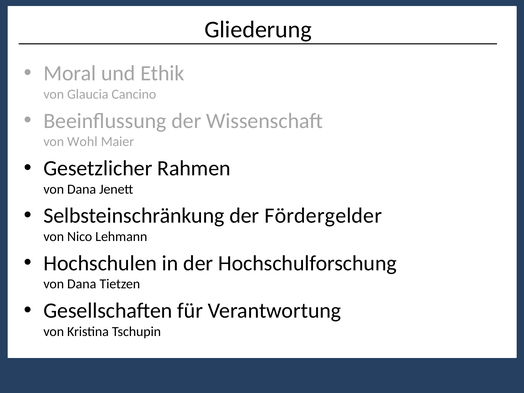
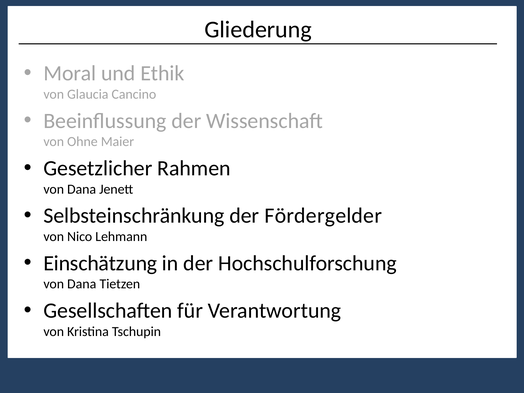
Wohl: Wohl -> Ohne
Hochschulen: Hochschulen -> Einschätzung
